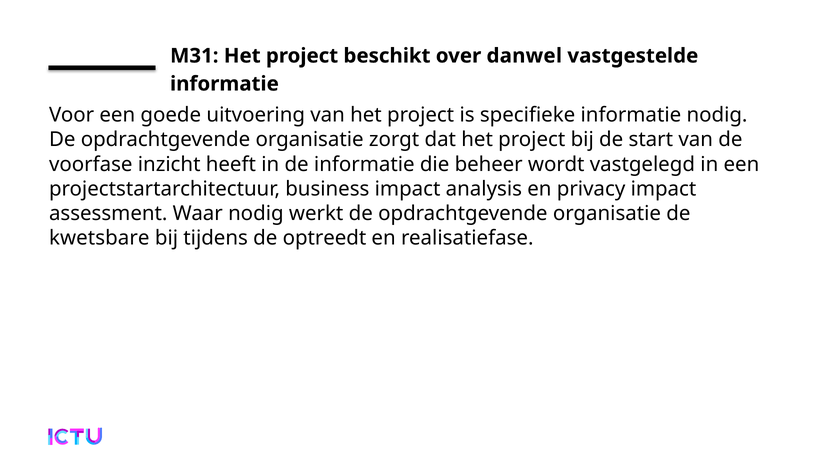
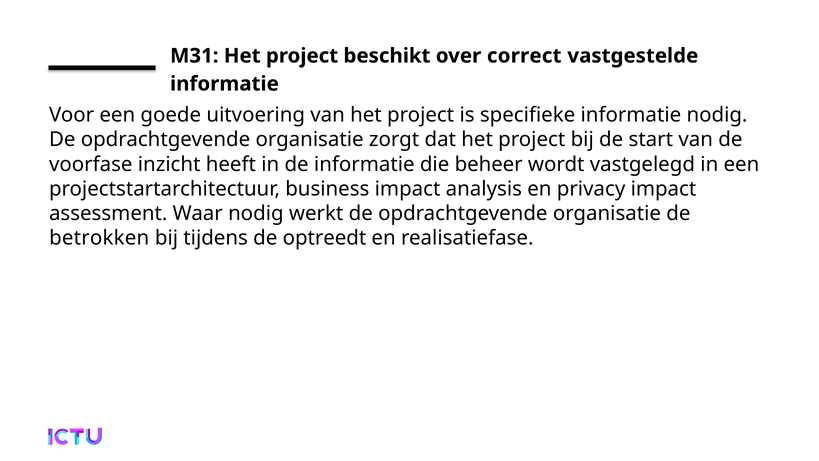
danwel: danwel -> correct
kwetsbare: kwetsbare -> betrokken
